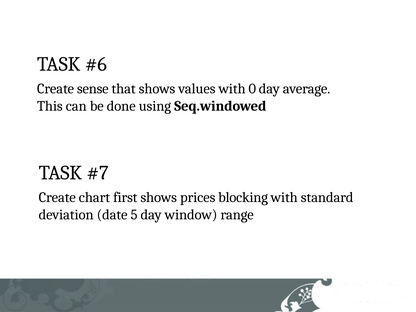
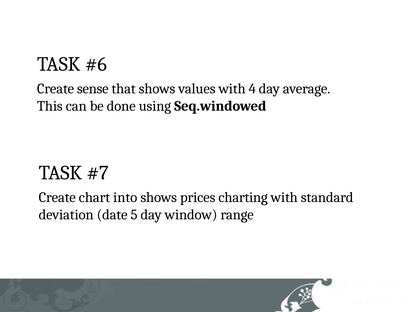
0: 0 -> 4
first: first -> into
blocking: blocking -> charting
